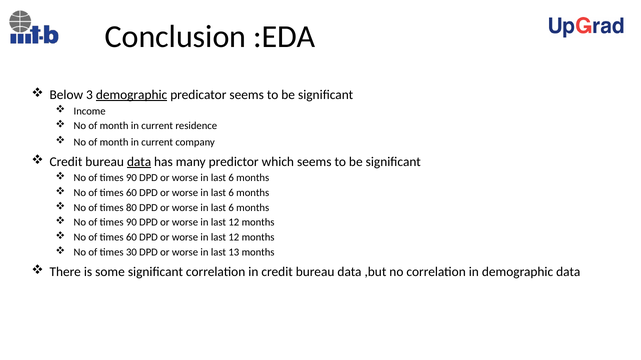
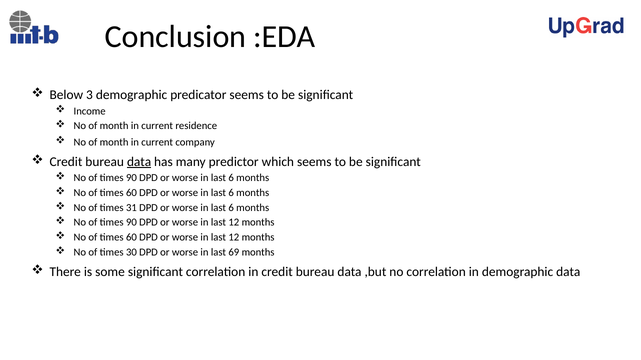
demographic at (132, 95) underline: present -> none
80: 80 -> 31
13: 13 -> 69
